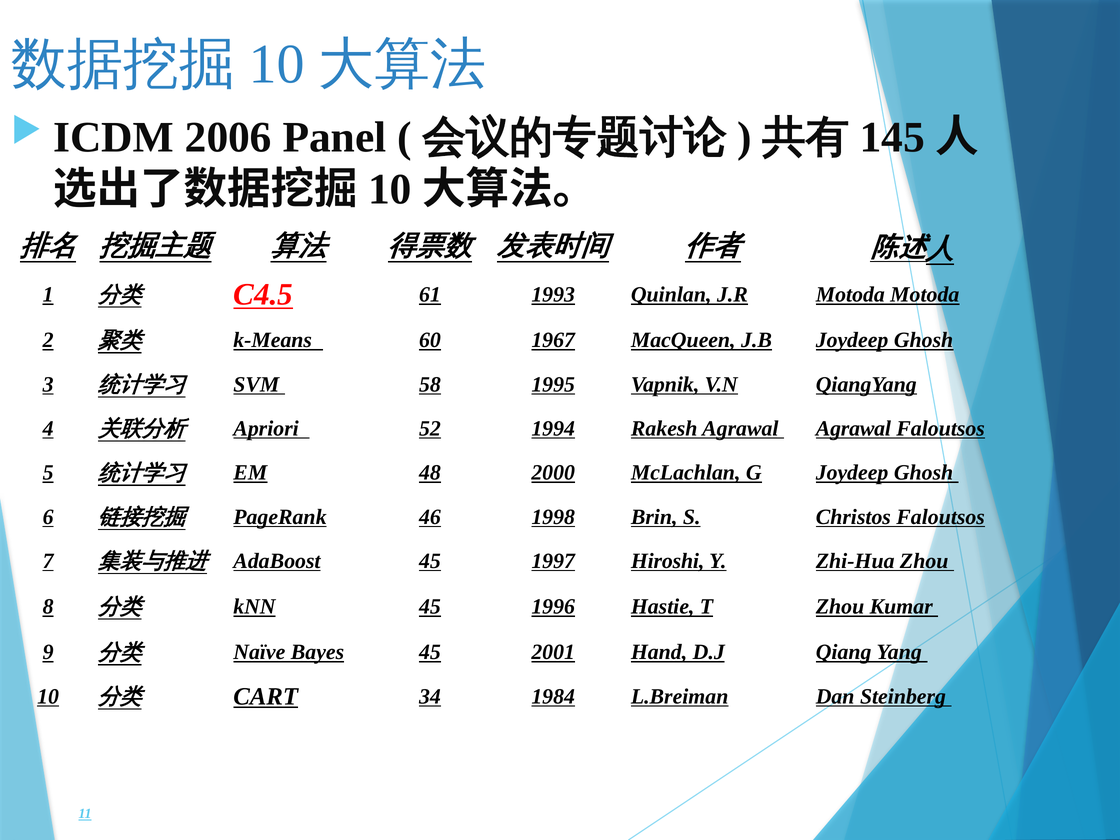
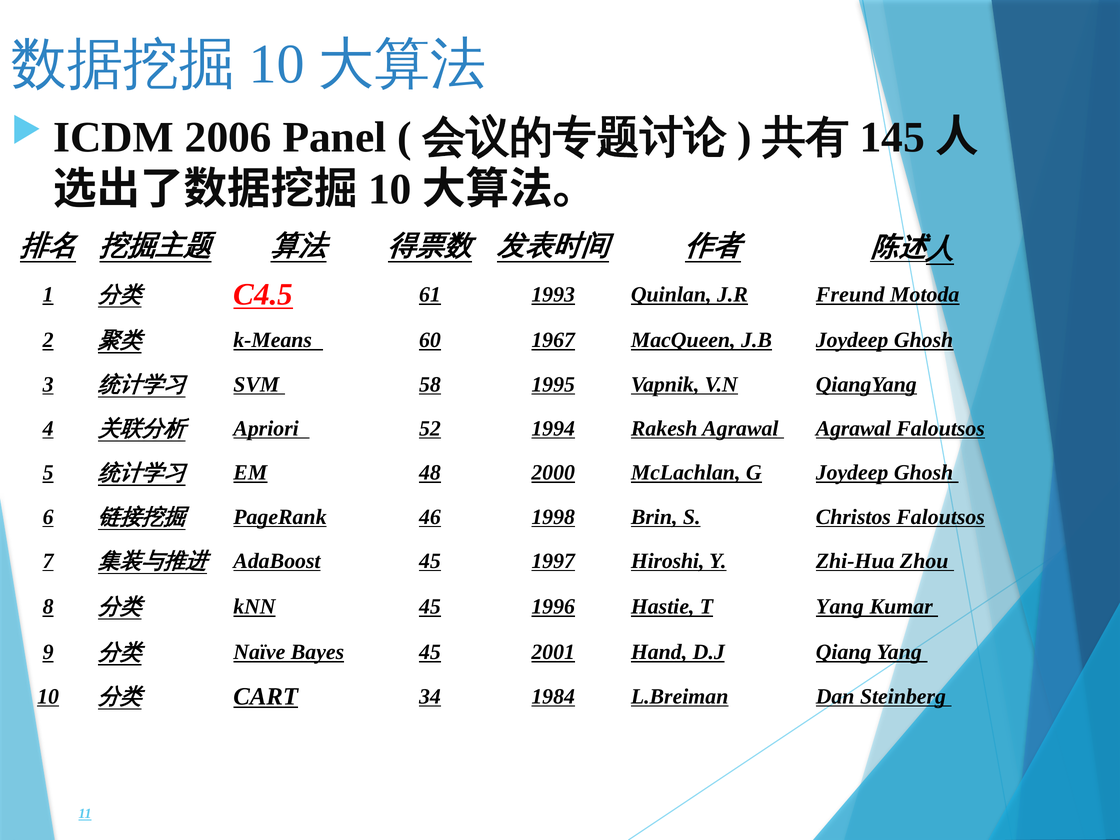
J.R Motoda: Motoda -> Freund
T Zhou: Zhou -> Yang
